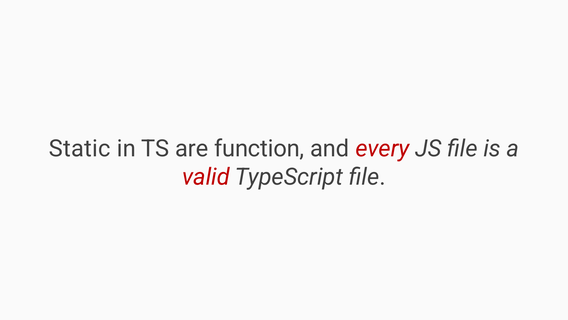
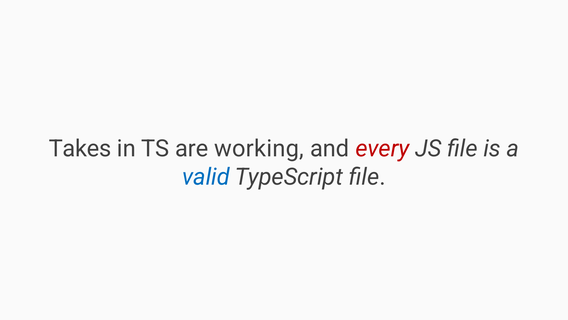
Static: Static -> Takes
function: function -> working
valid colour: red -> blue
